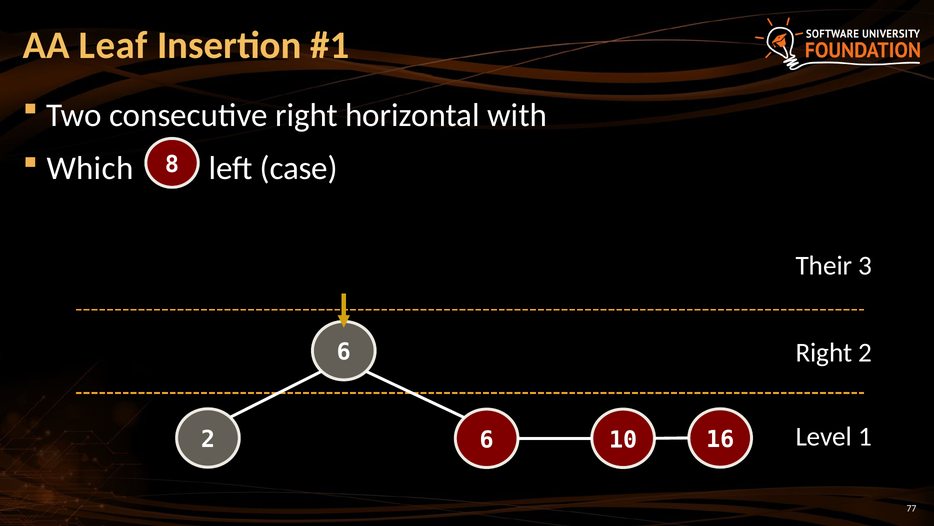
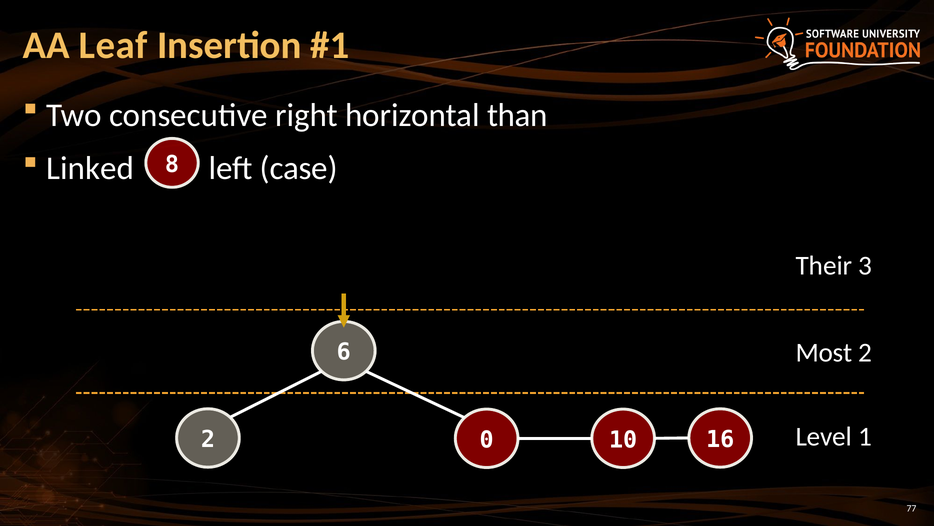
with: with -> than
Which: Which -> Linked
Right at (824, 352): Right -> Most
2 6: 6 -> 0
